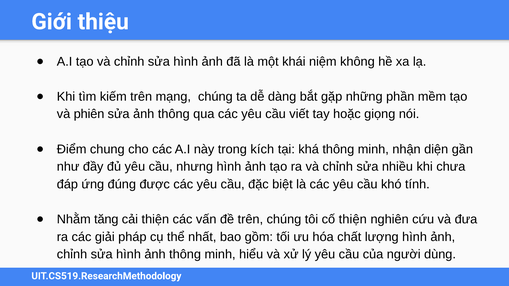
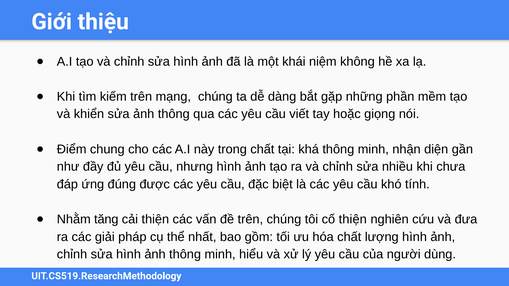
phiên: phiên -> khiển
trong kích: kích -> chất
